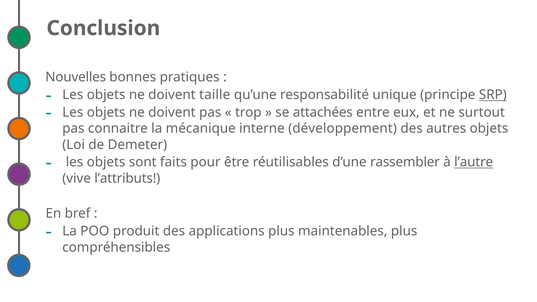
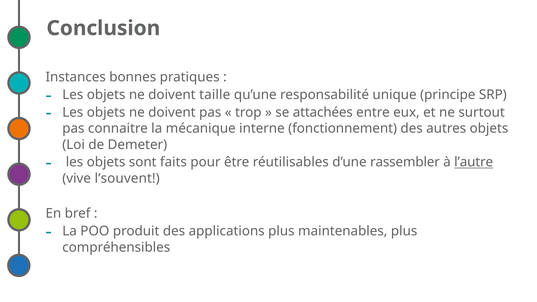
Nouvelles: Nouvelles -> Instances
SRP underline: present -> none
développement: développement -> fonctionnement
l’attributs: l’attributs -> l’souvent
